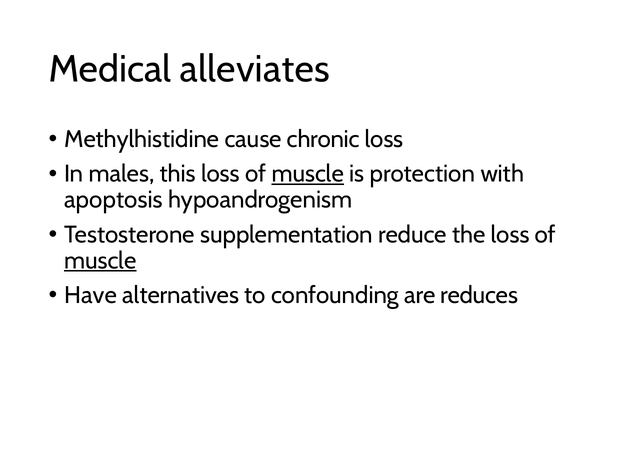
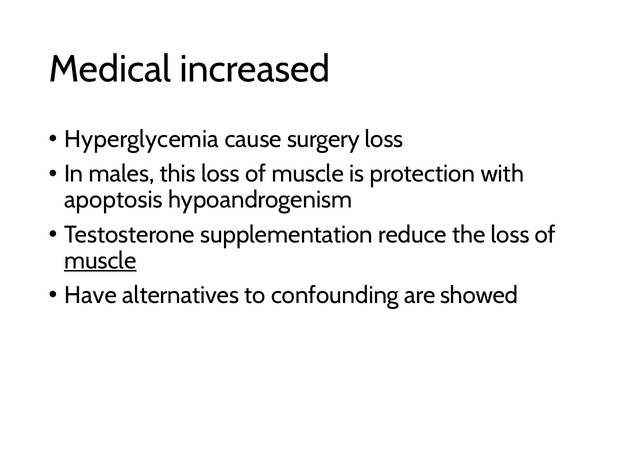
alleviates: alleviates -> increased
Methylhistidine: Methylhistidine -> Hyperglycemia
chronic: chronic -> surgery
muscle at (308, 174) underline: present -> none
reduces: reduces -> showed
